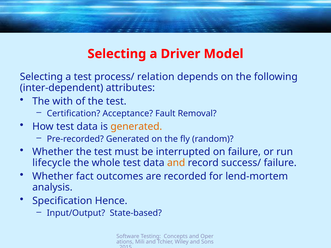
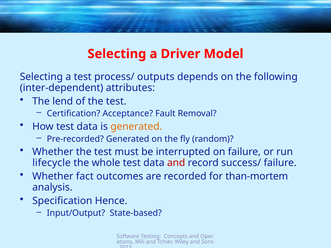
relation: relation -> outputs
with: with -> lend
and at (176, 163) colour: orange -> red
lend-mortem: lend-mortem -> than-mortem
